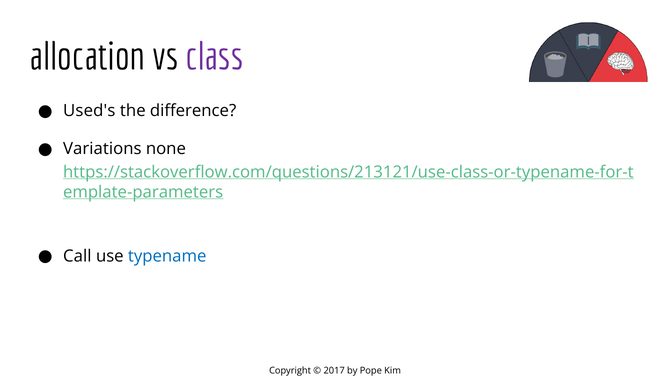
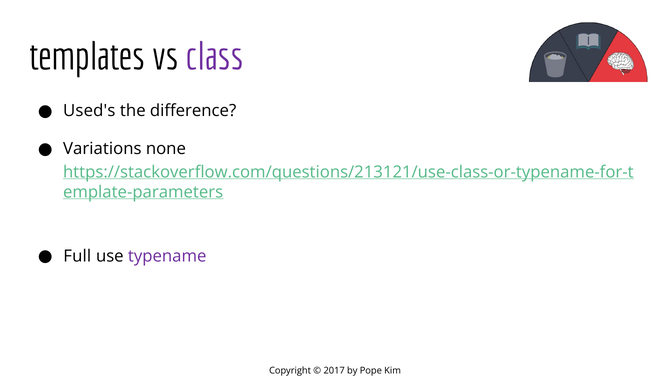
allocation: allocation -> templates
Call: Call -> Full
typename colour: blue -> purple
